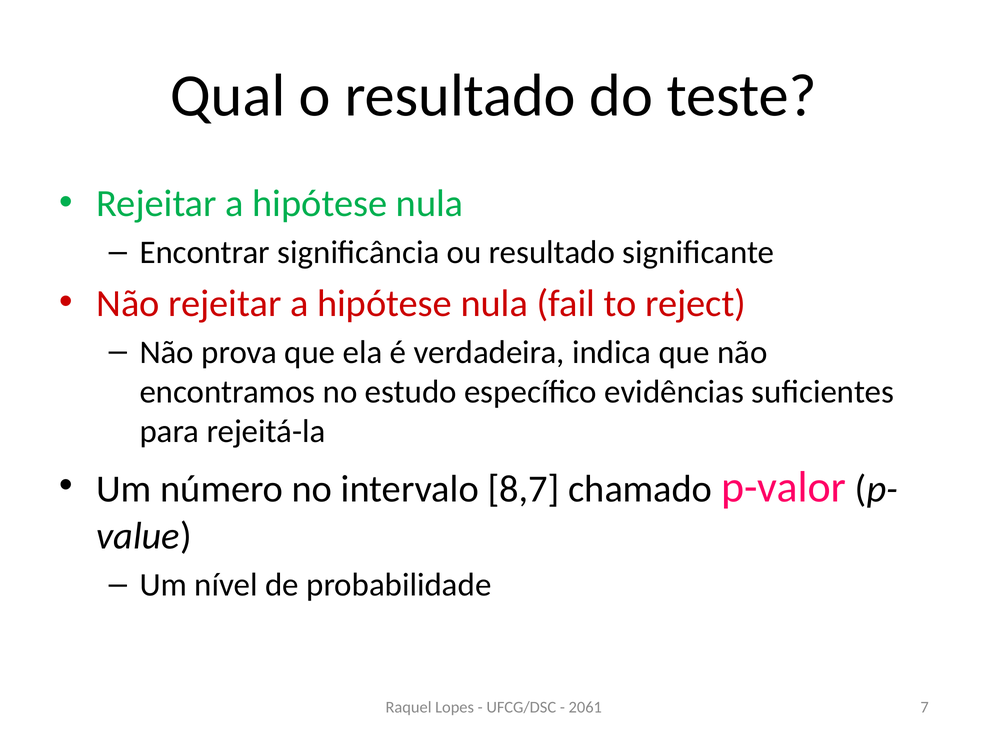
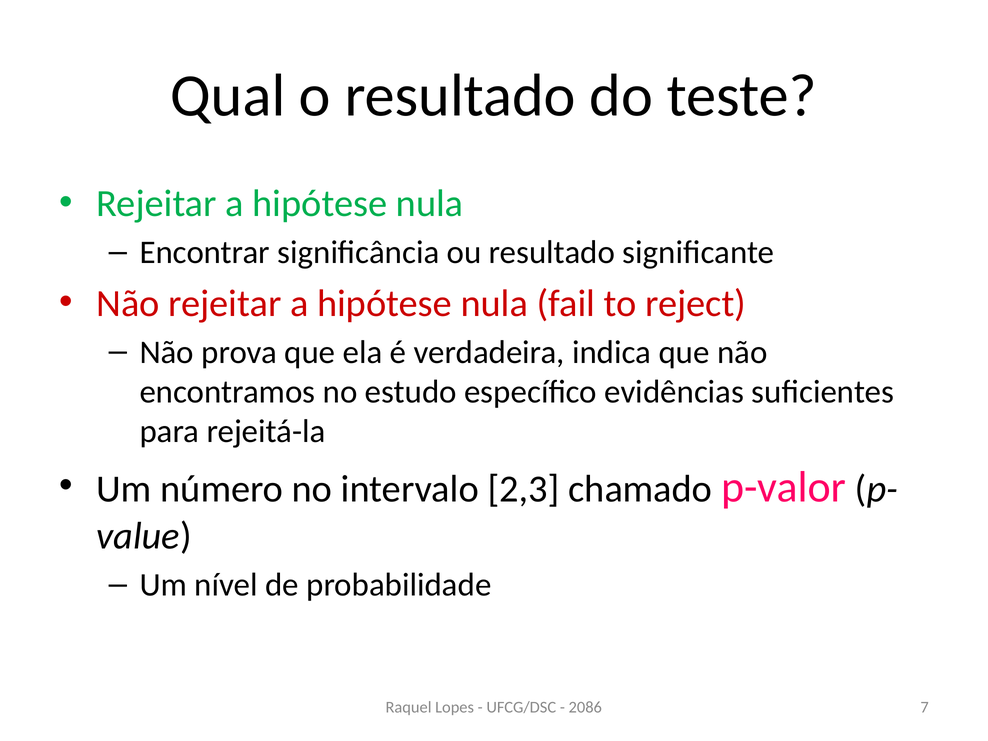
8,7: 8,7 -> 2,3
2061: 2061 -> 2086
